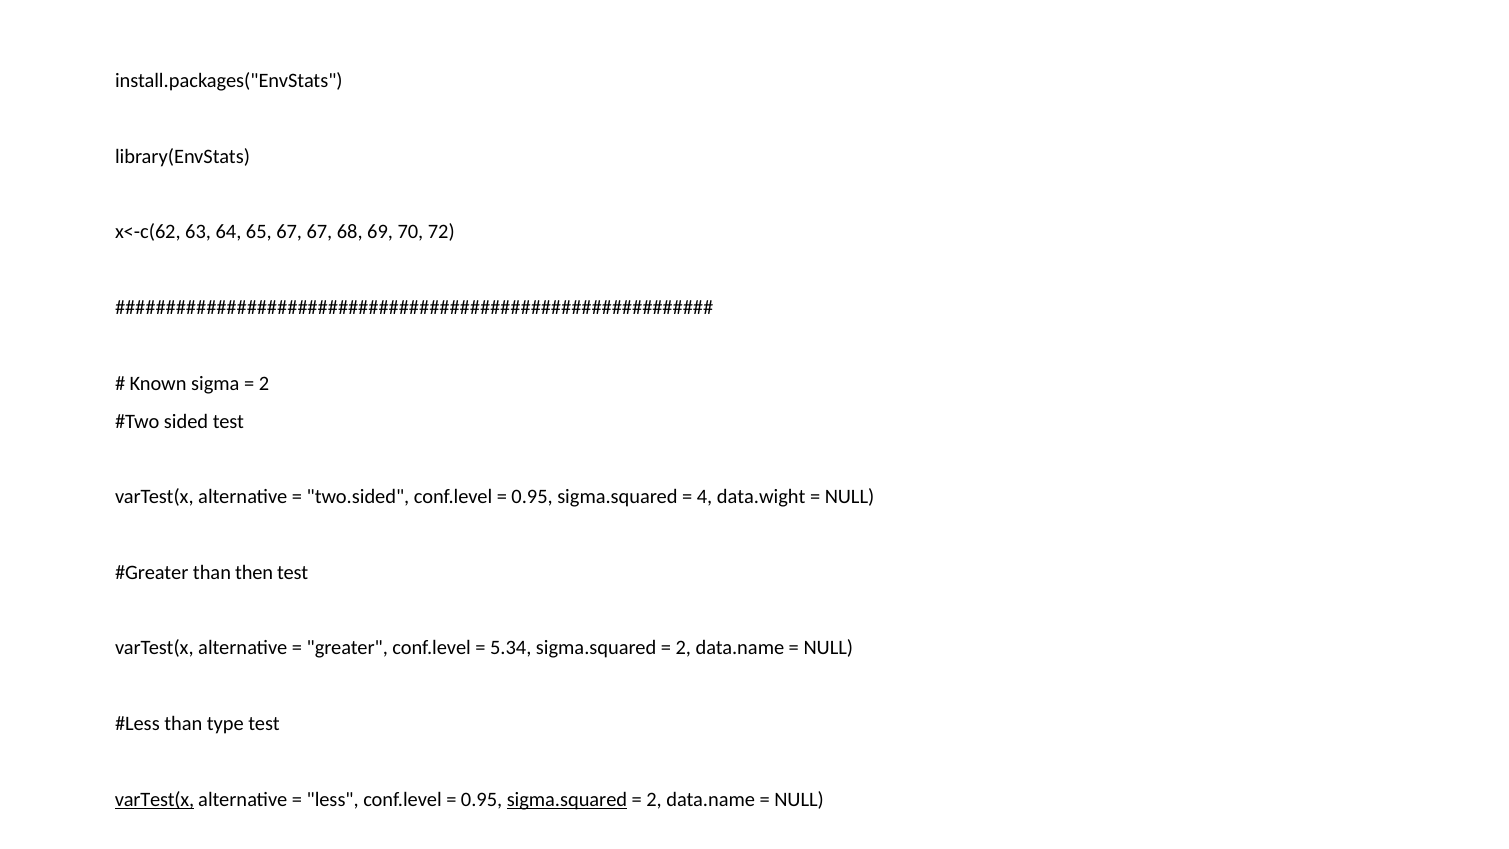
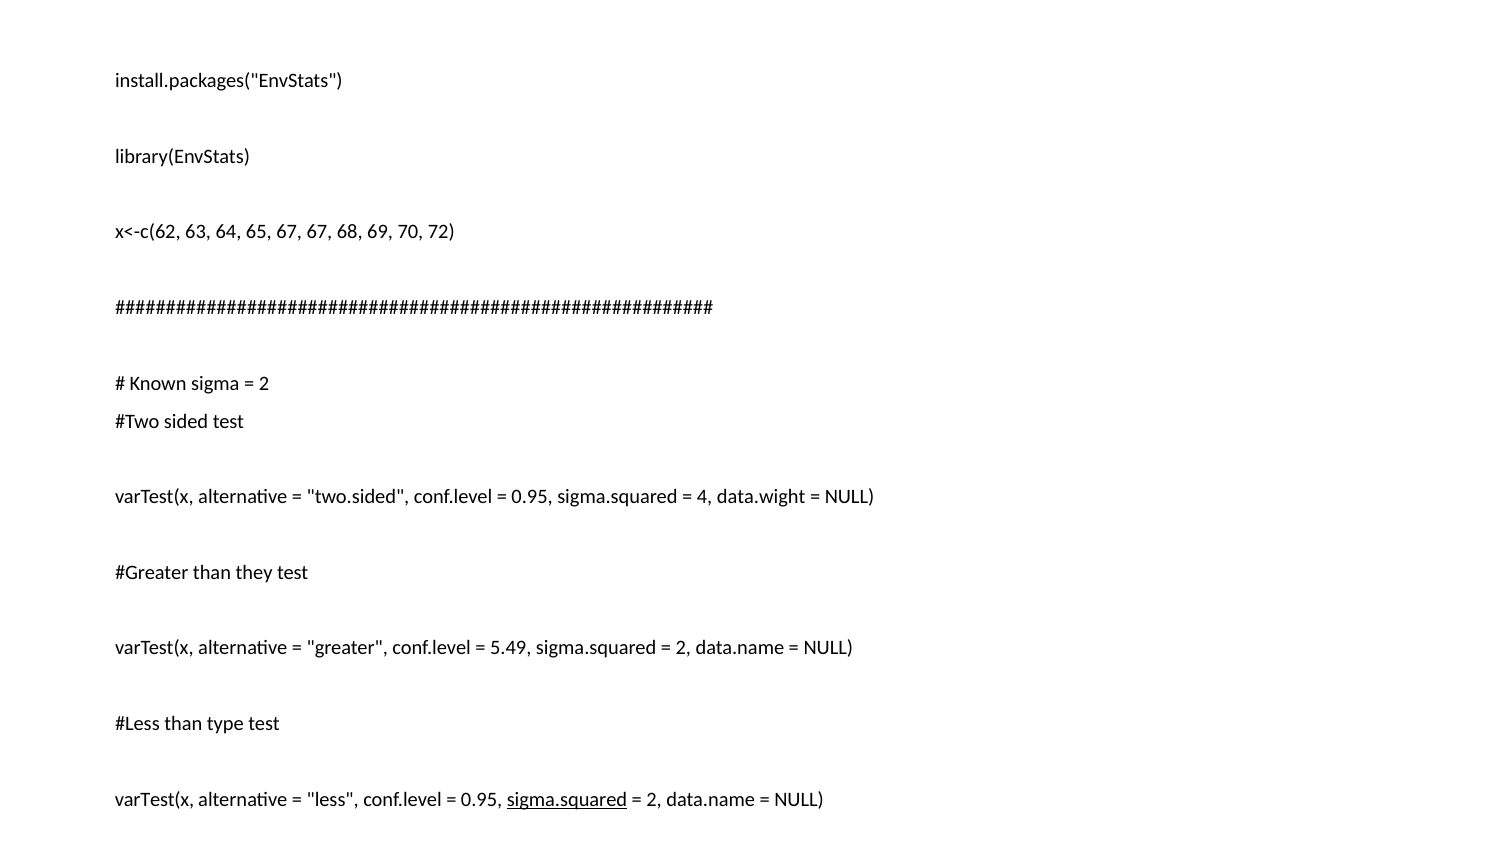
then: then -> they
5.34: 5.34 -> 5.49
varTest(x at (154, 799) underline: present -> none
